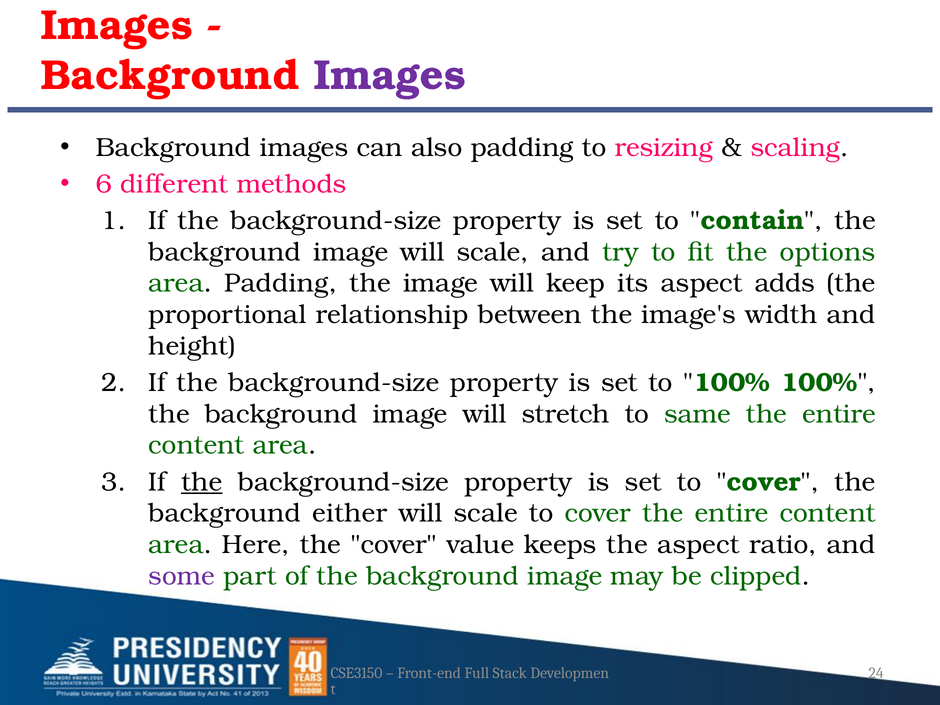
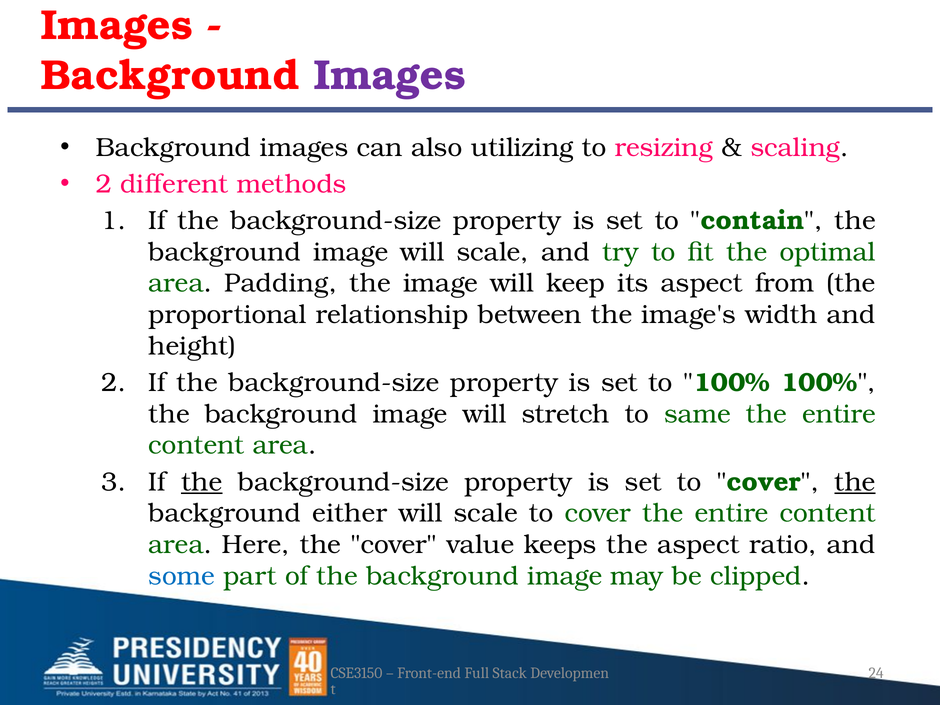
also padding: padding -> utilizing
6 at (104, 184): 6 -> 2
options: options -> optimal
adds: adds -> from
the at (855, 482) underline: none -> present
some colour: purple -> blue
